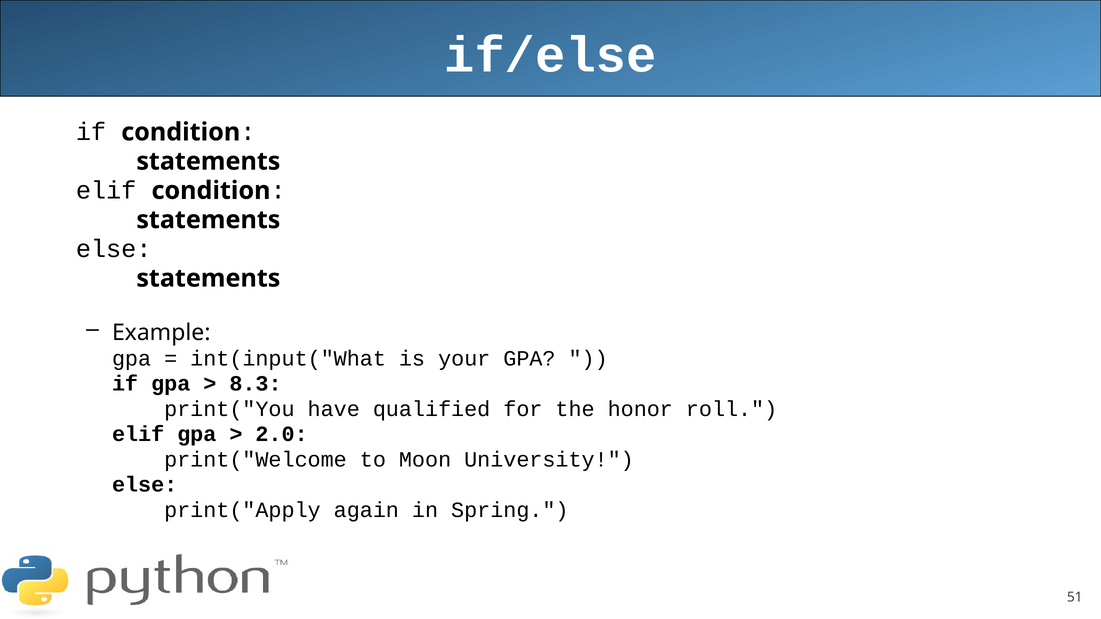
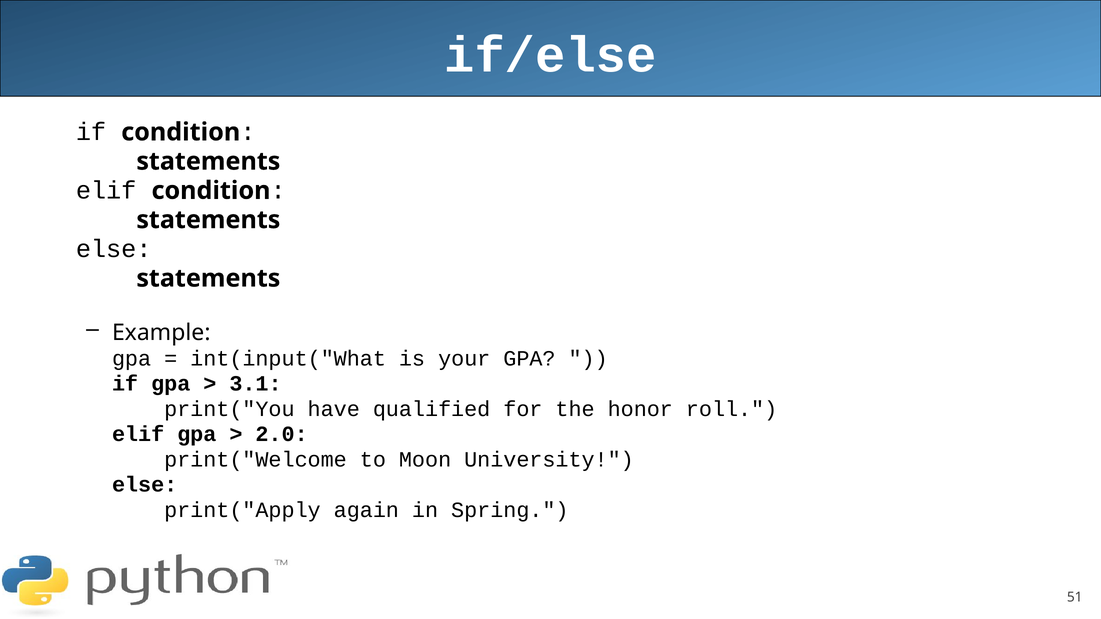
8.3: 8.3 -> 3.1
